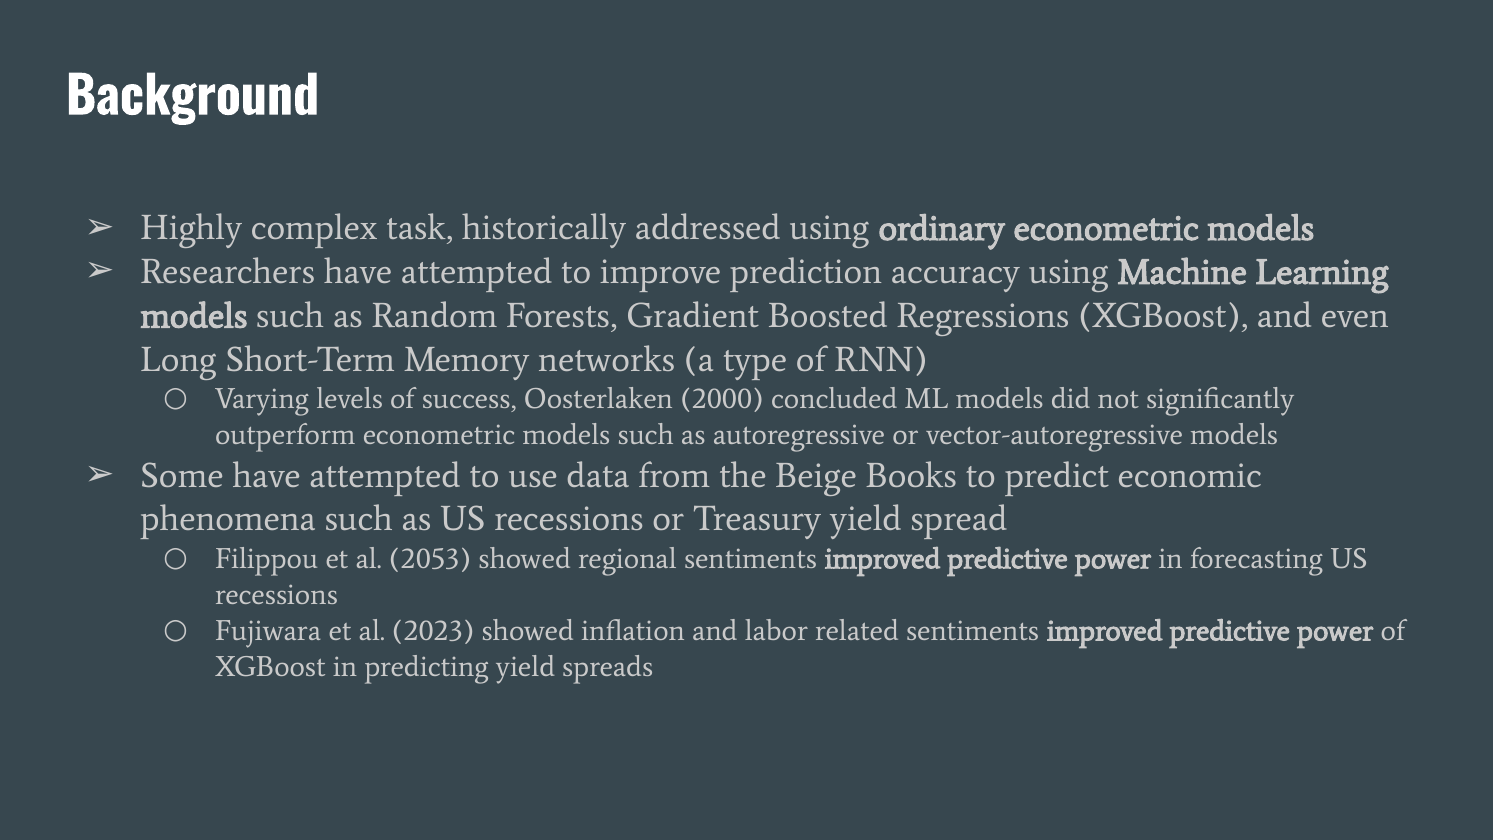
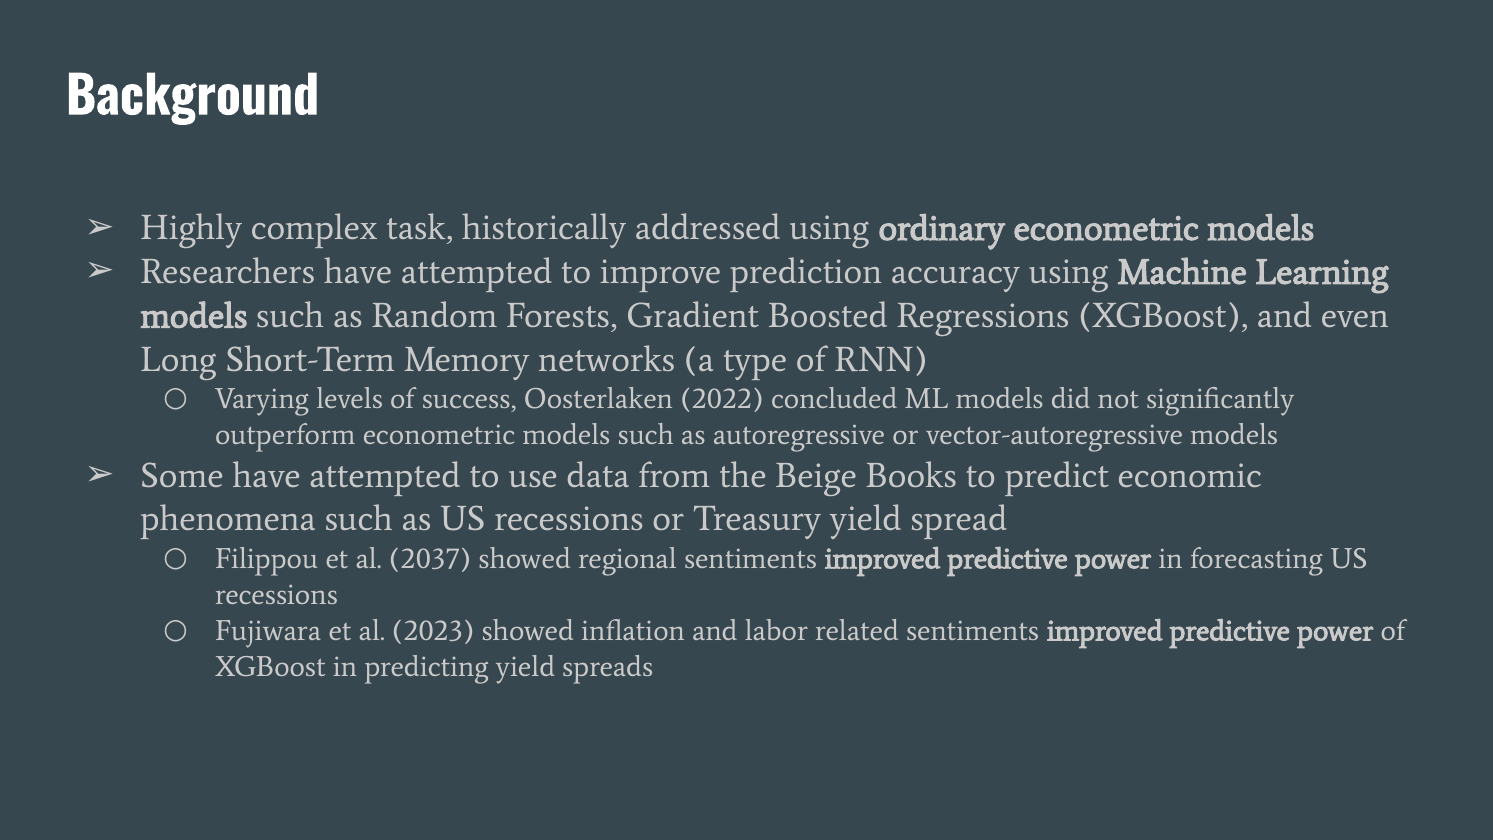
2000: 2000 -> 2022
2053: 2053 -> 2037
